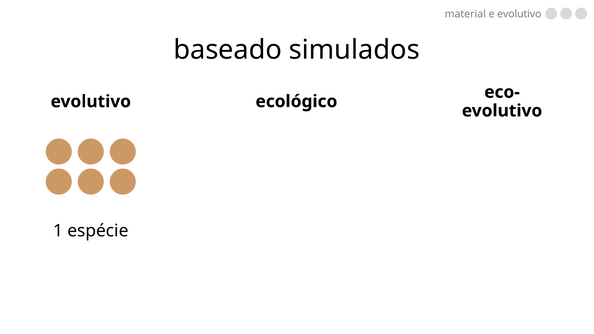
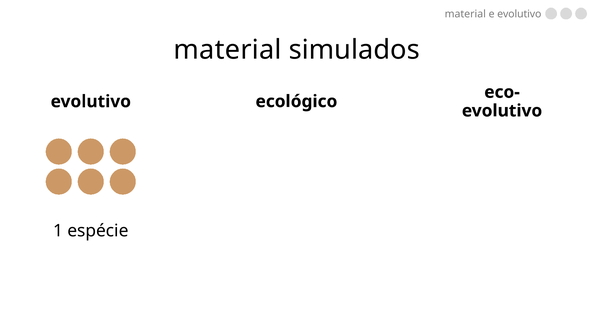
baseado at (228, 50): baseado -> material
